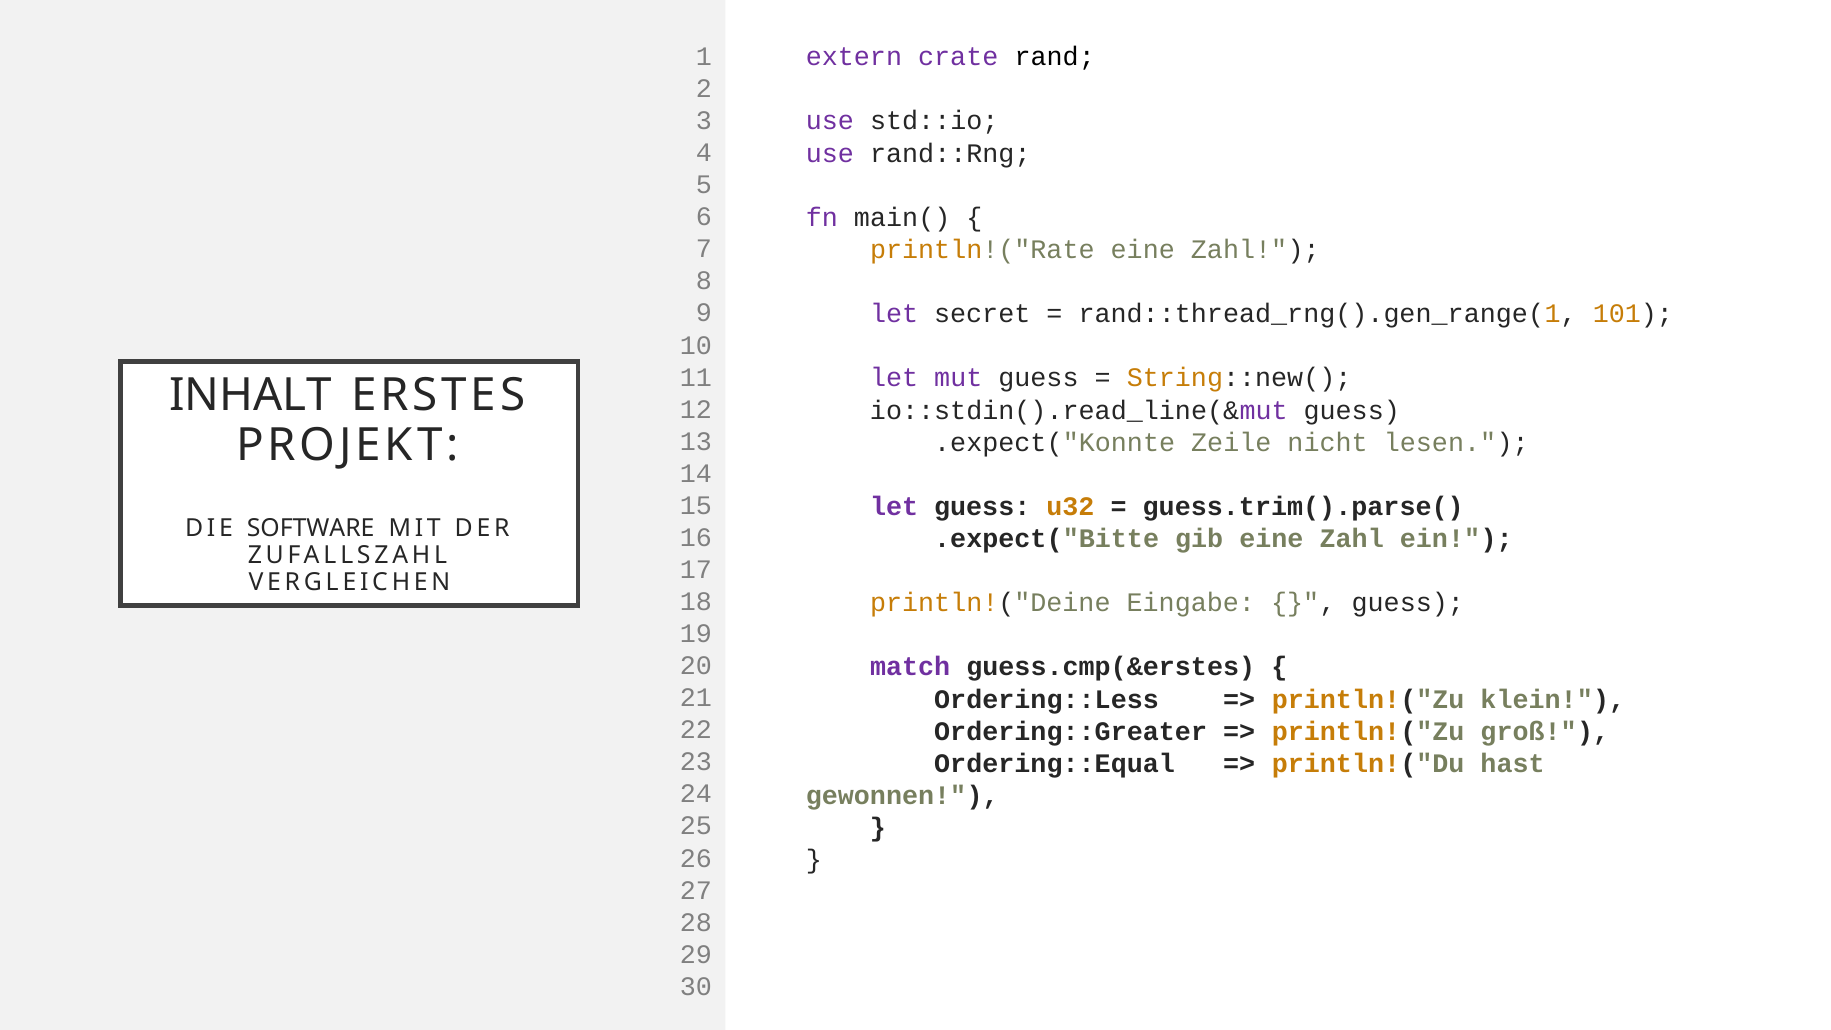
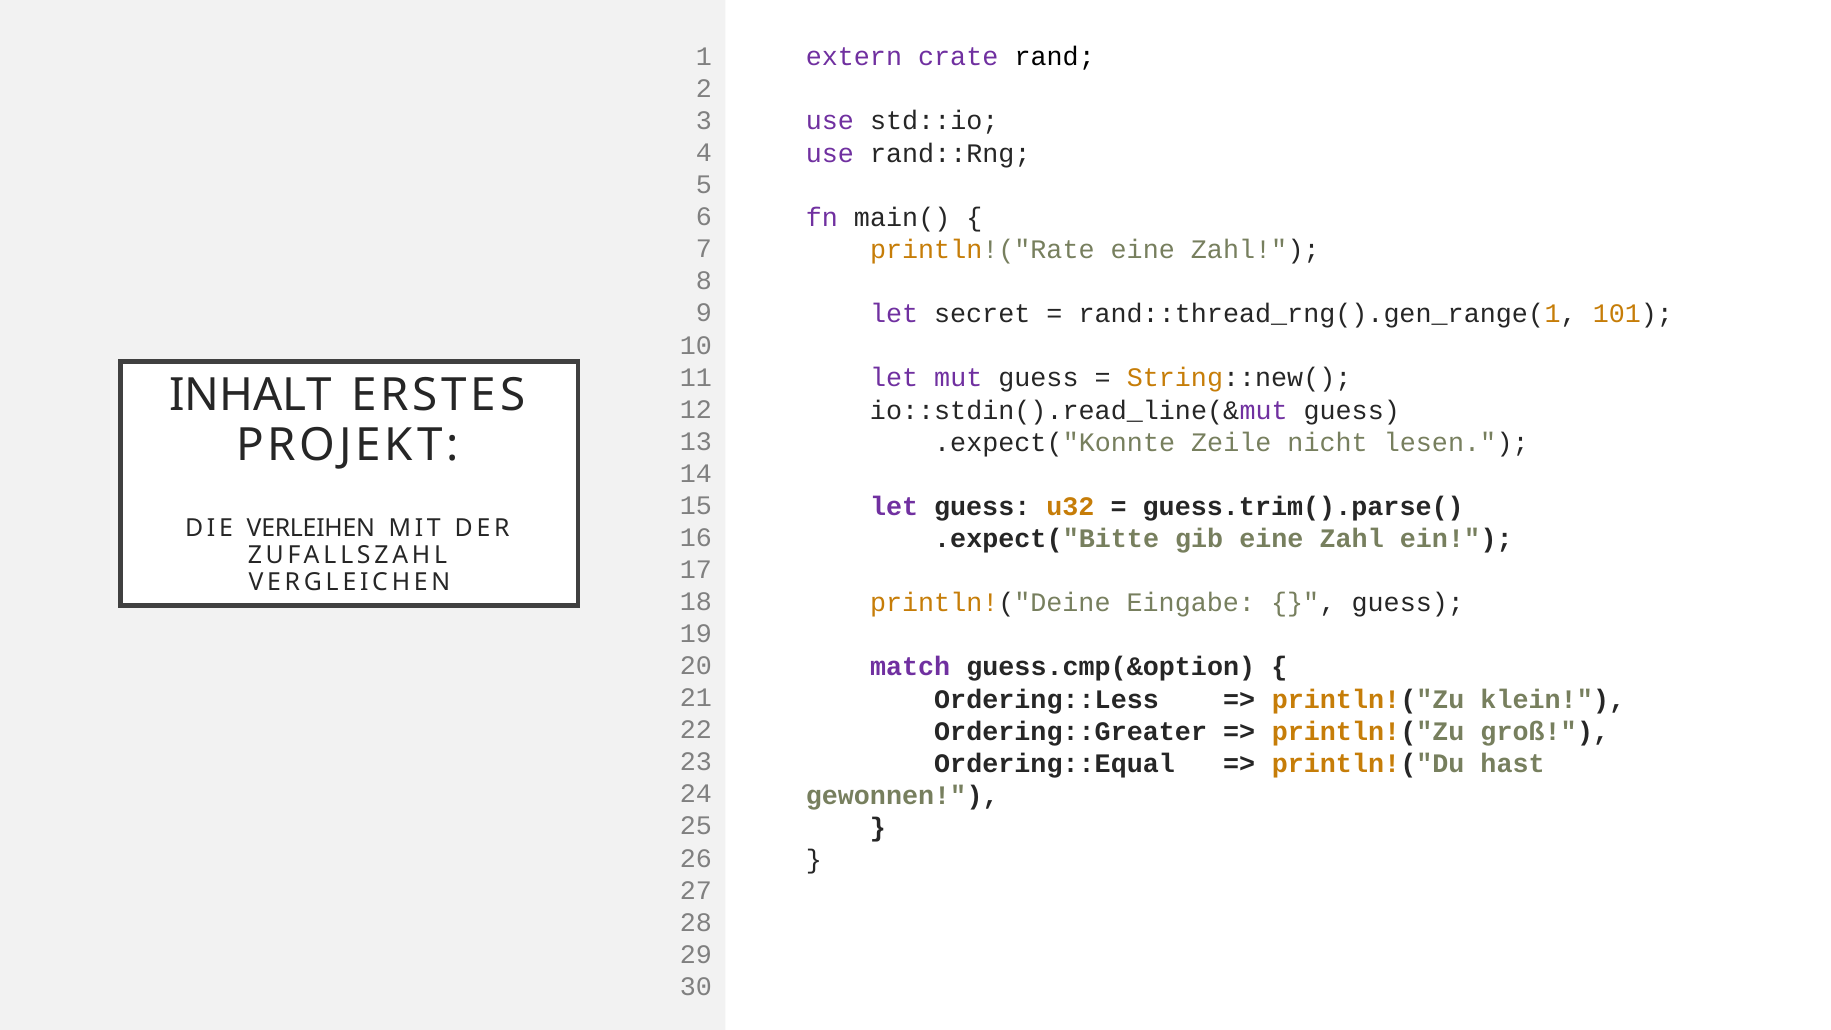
SOFTWARE: SOFTWARE -> VERLEIHEN
guess.cmp(&erstes: guess.cmp(&erstes -> guess.cmp(&option
